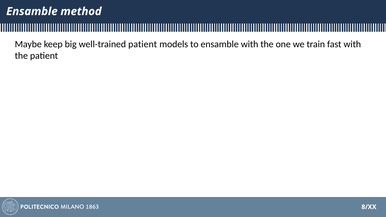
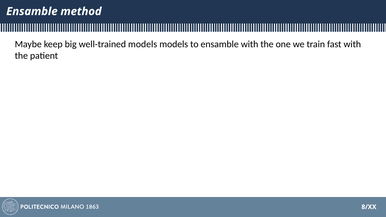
well-trained patient: patient -> models
